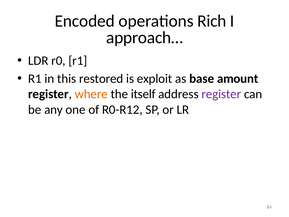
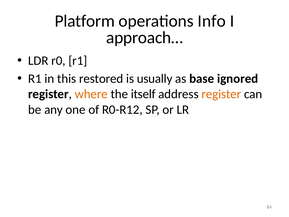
Encoded: Encoded -> Platform
Rich: Rich -> Info
exploit: exploit -> usually
amount: amount -> ignored
register at (221, 94) colour: purple -> orange
